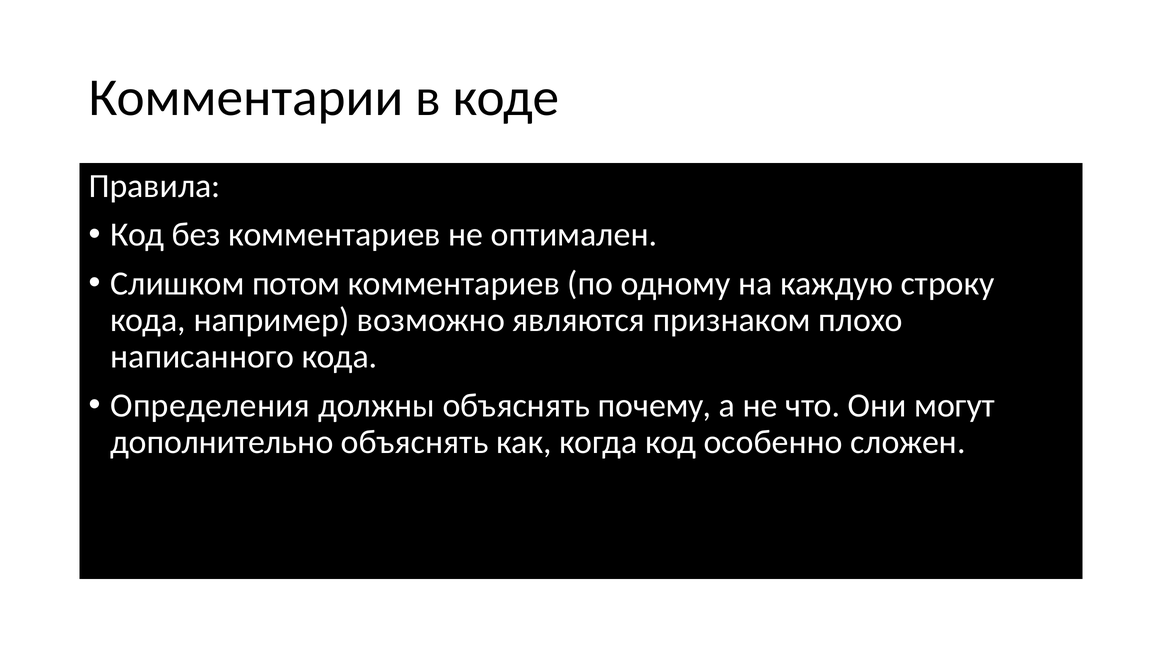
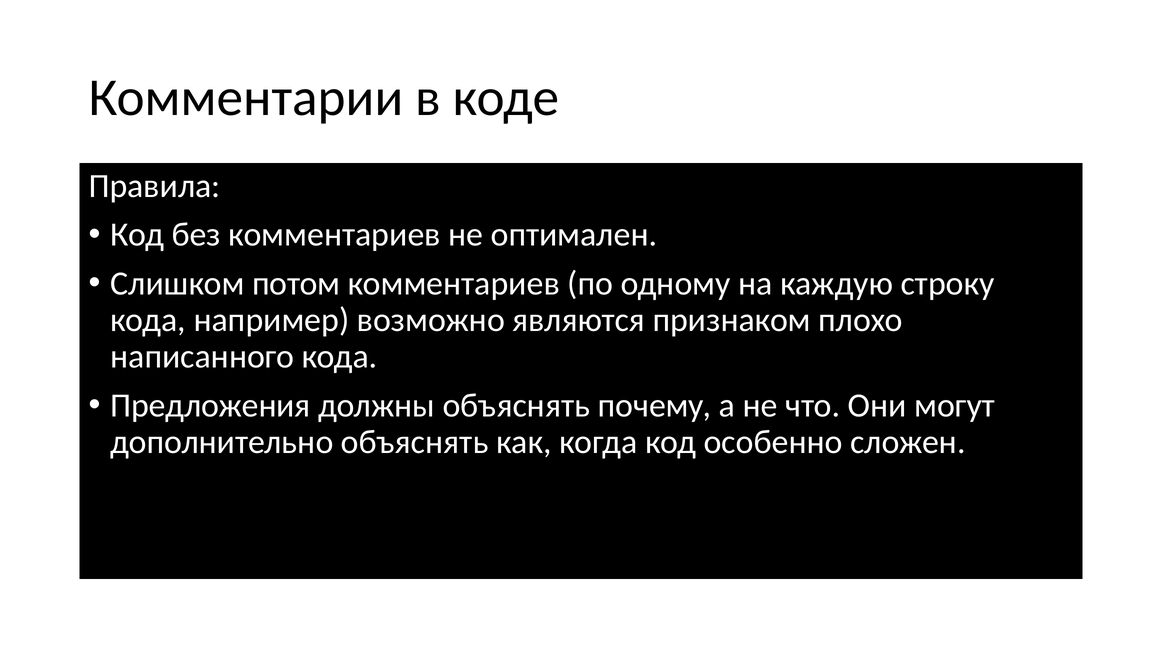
Определения: Определения -> Предложения
